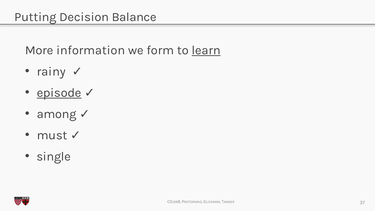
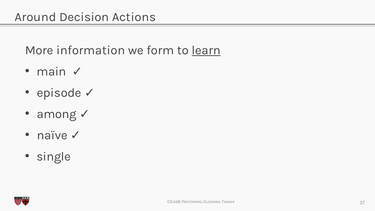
Putting: Putting -> Around
Balance: Balance -> Actions
rainy: rainy -> main
episode underline: present -> none
must: must -> naïve
